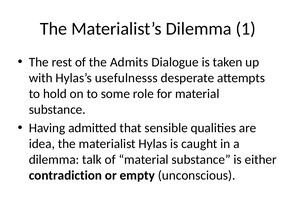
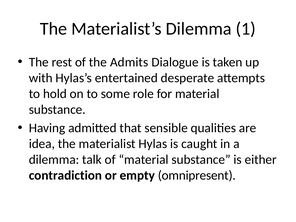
usefulnesss: usefulnesss -> entertained
unconscious: unconscious -> omnipresent
